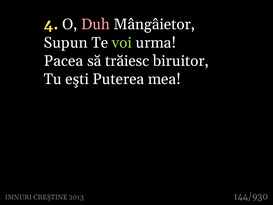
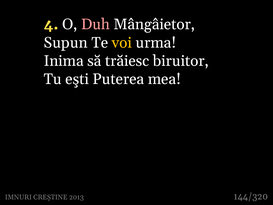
voi colour: light green -> yellow
Pacea: Pacea -> Inima
144/930: 144/930 -> 144/320
